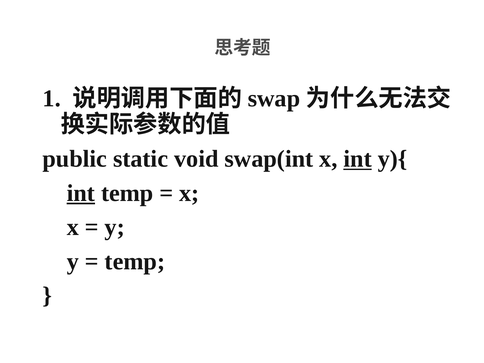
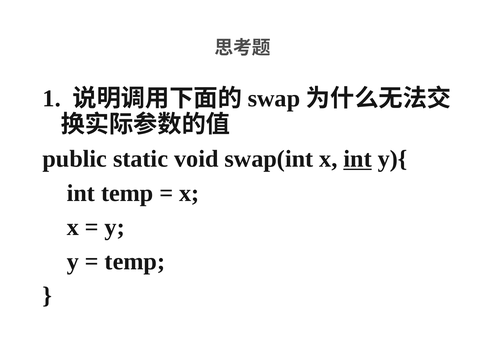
int at (81, 193) underline: present -> none
